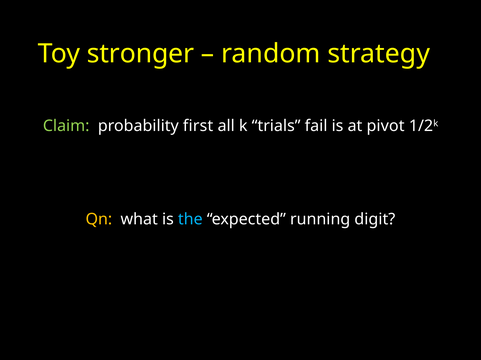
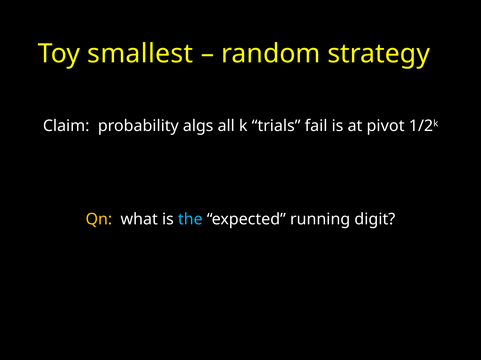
stronger: stronger -> smallest
Claim colour: light green -> white
first: first -> algs
